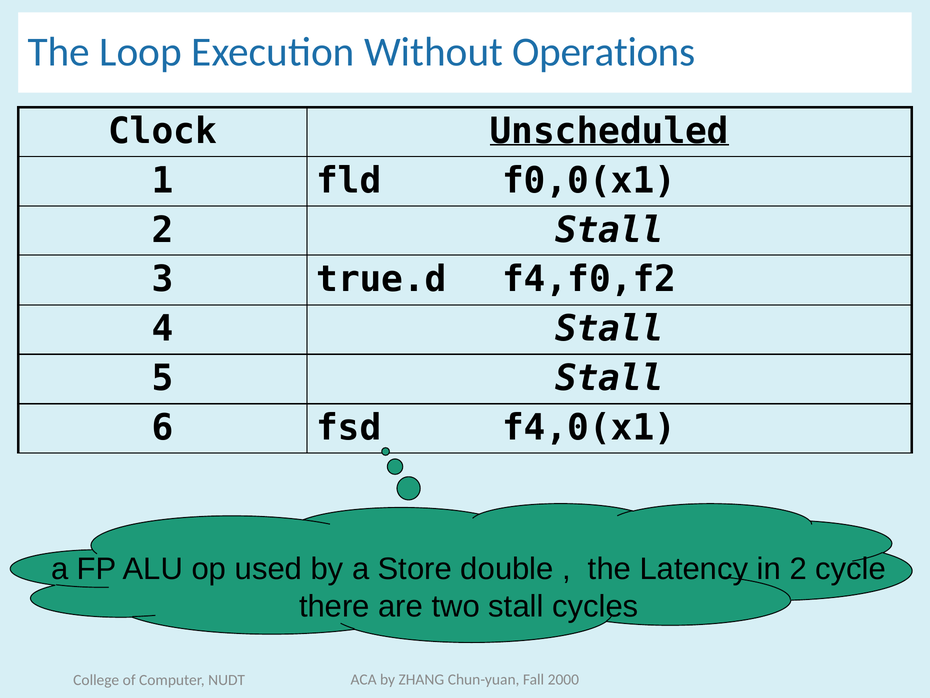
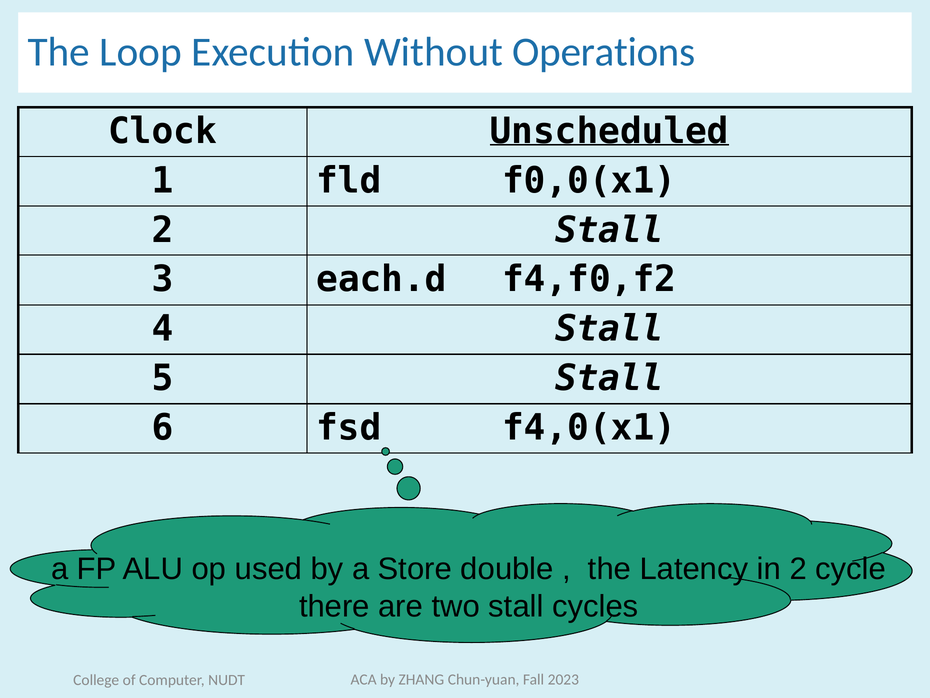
true.d: true.d -> each.d
2000: 2000 -> 2023
